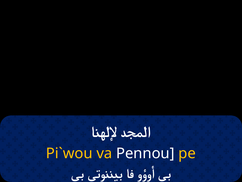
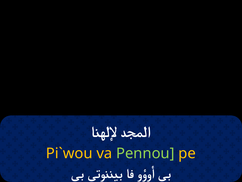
Pennou colour: white -> light green
